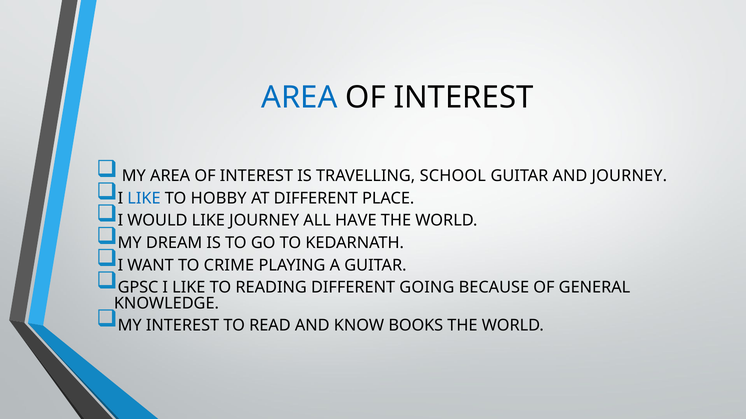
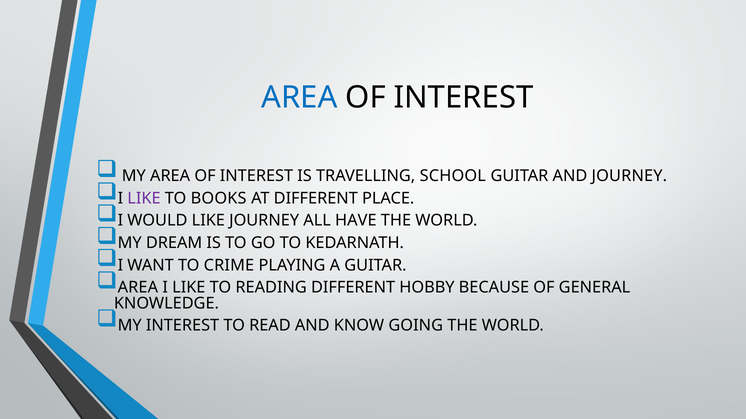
LIKE at (144, 199) colour: blue -> purple
HOBBY: HOBBY -> BOOKS
GPSC at (138, 288): GPSC -> AREA
GOING: GOING -> HOBBY
BOOKS: BOOKS -> GOING
